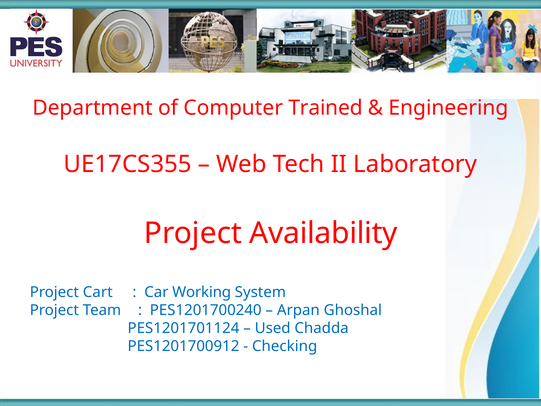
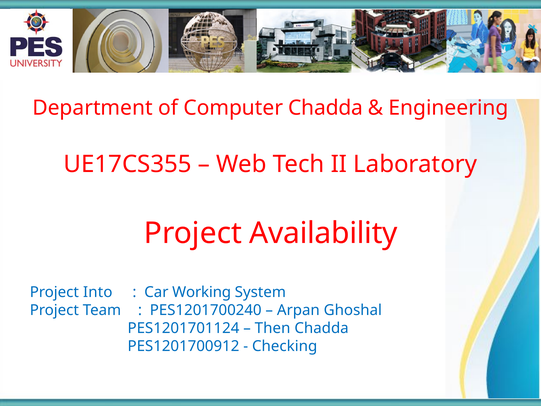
Computer Trained: Trained -> Chadda
Cart: Cart -> Into
Used: Used -> Then
